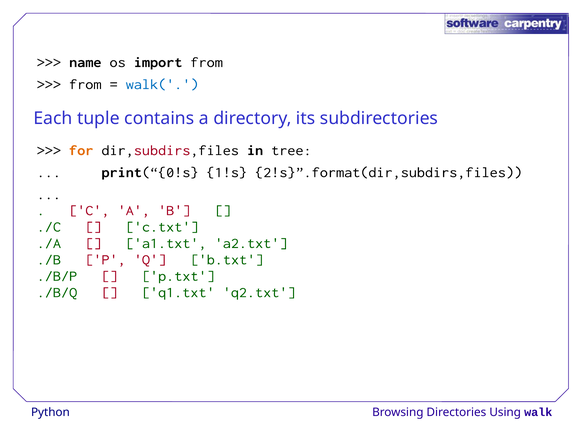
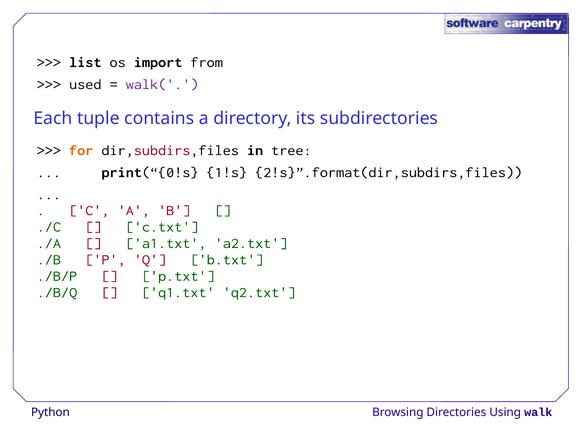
name: name -> list
from at (85, 84): from -> used
walk( colour: blue -> purple
